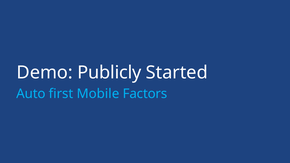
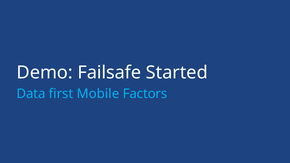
Publicly: Publicly -> Failsafe
Auto: Auto -> Data
